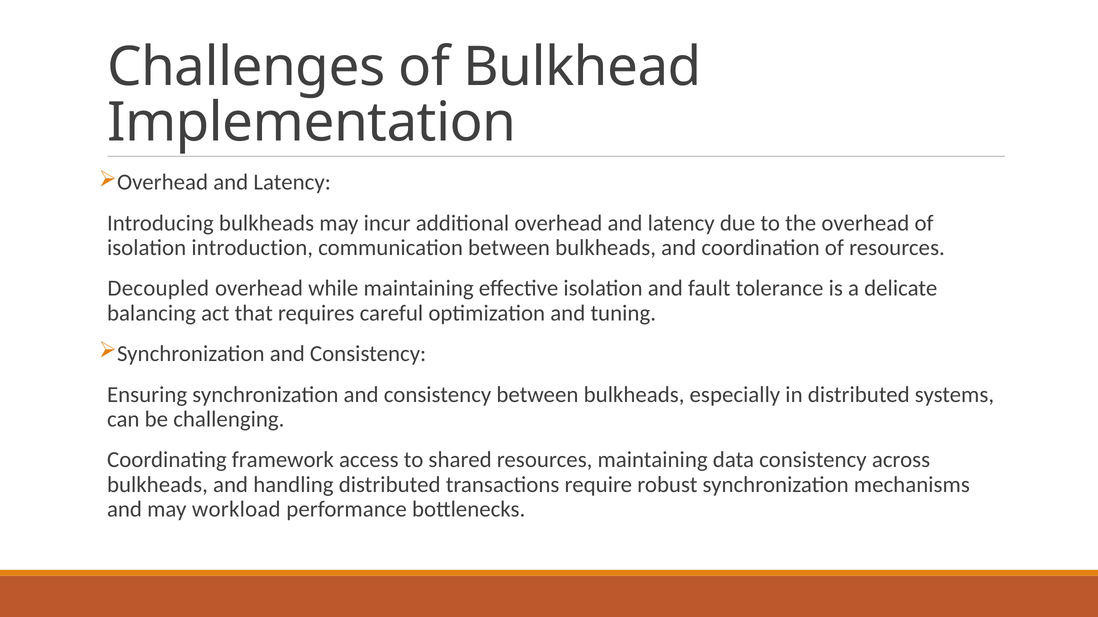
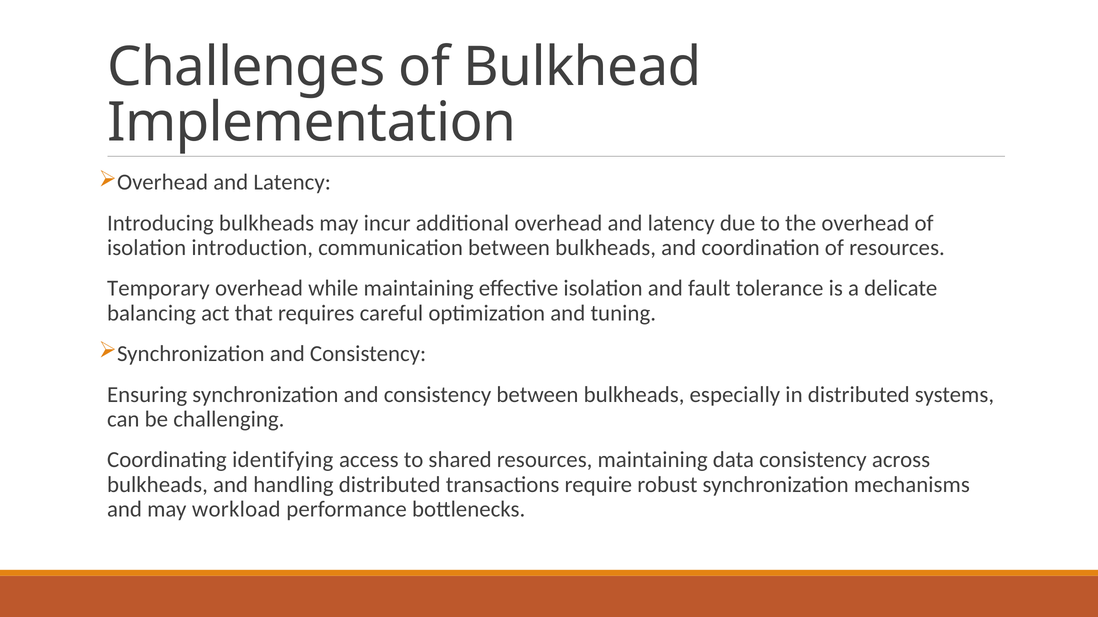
Decoupled: Decoupled -> Temporary
framework: framework -> identifying
